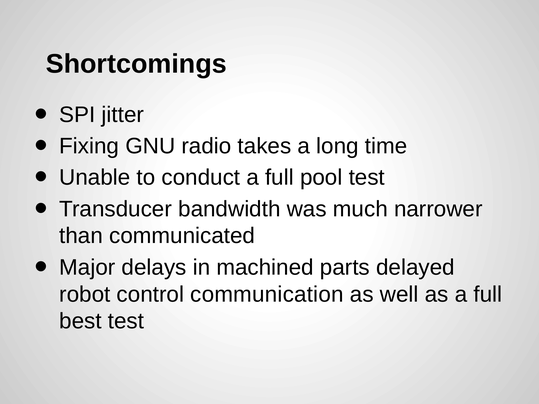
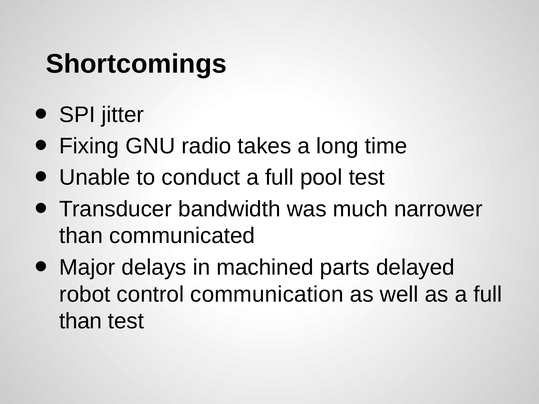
best at (81, 321): best -> than
